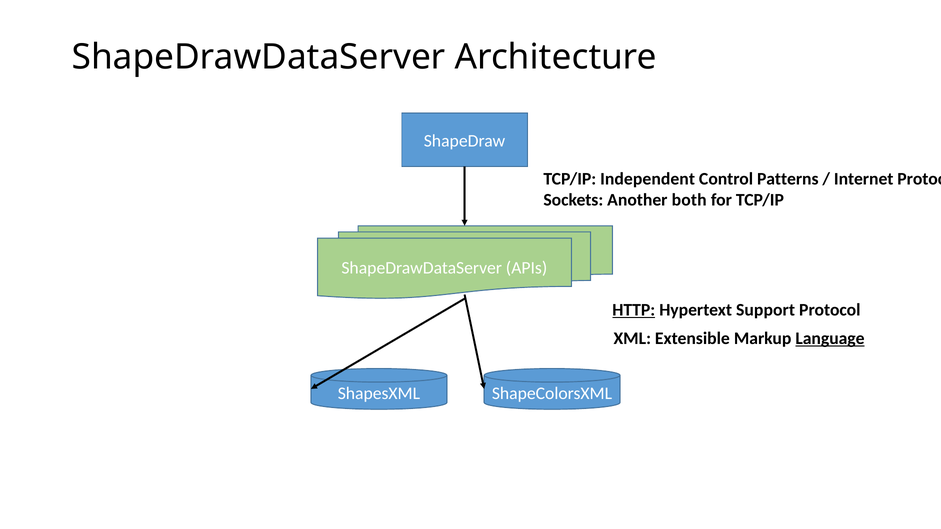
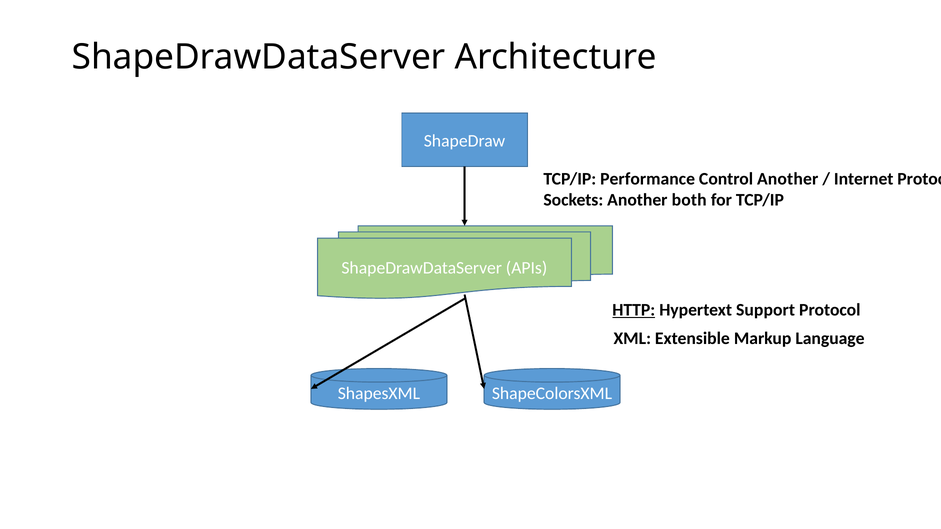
Independent: Independent -> Performance
Control Patterns: Patterns -> Another
Language underline: present -> none
